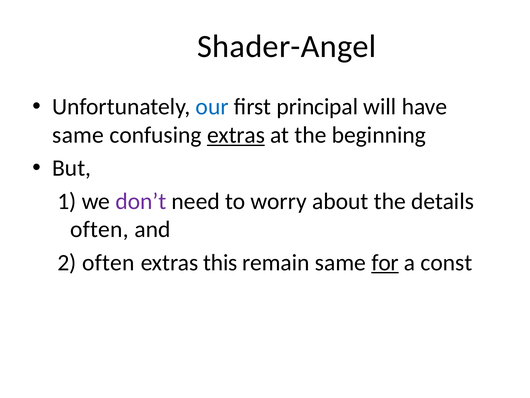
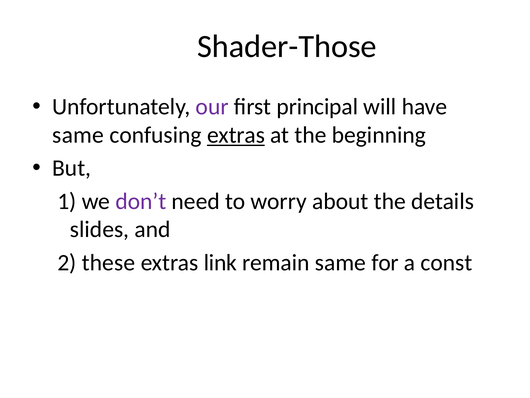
Shader-Angel: Shader-Angel -> Shader-Those
our colour: blue -> purple
often at (99, 229): often -> slides
often at (108, 262): often -> these
this: this -> link
for underline: present -> none
